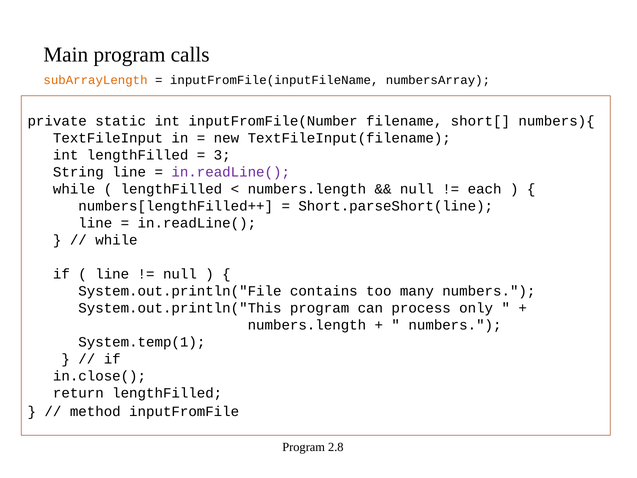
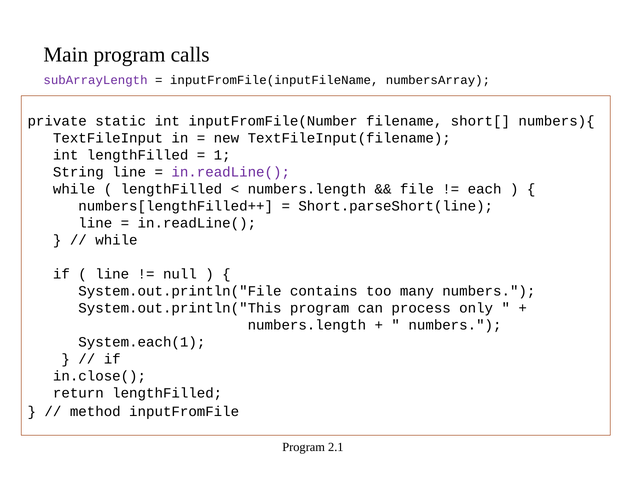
subArrayLength colour: orange -> purple
3: 3 -> 1
null at (417, 189): null -> file
System.temp(1: System.temp(1 -> System.each(1
2.8: 2.8 -> 2.1
